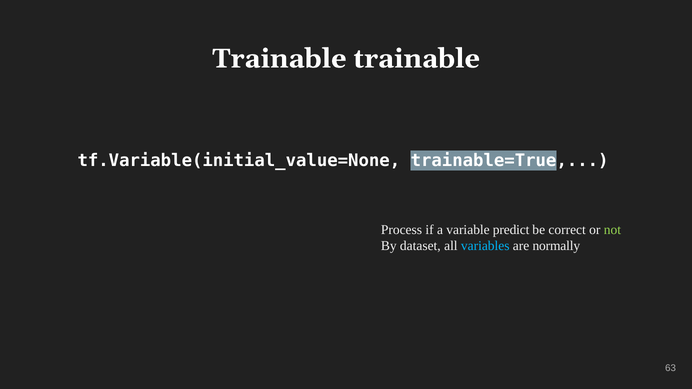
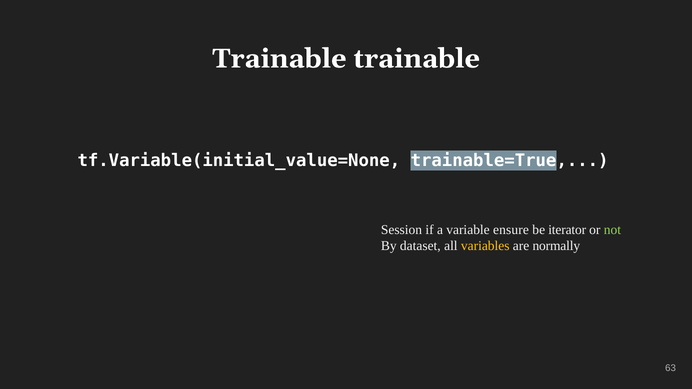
Process: Process -> Session
predict: predict -> ensure
correct: correct -> iterator
variables colour: light blue -> yellow
